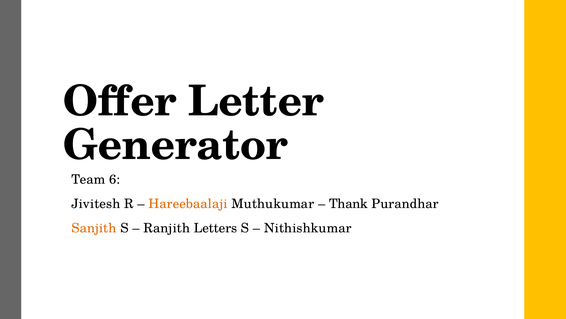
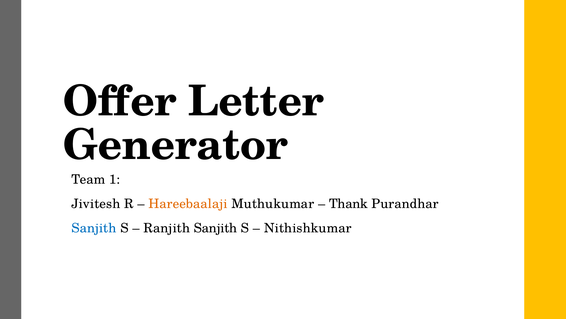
6: 6 -> 1
Sanjith at (94, 228) colour: orange -> blue
Ranjith Letters: Letters -> Sanjith
